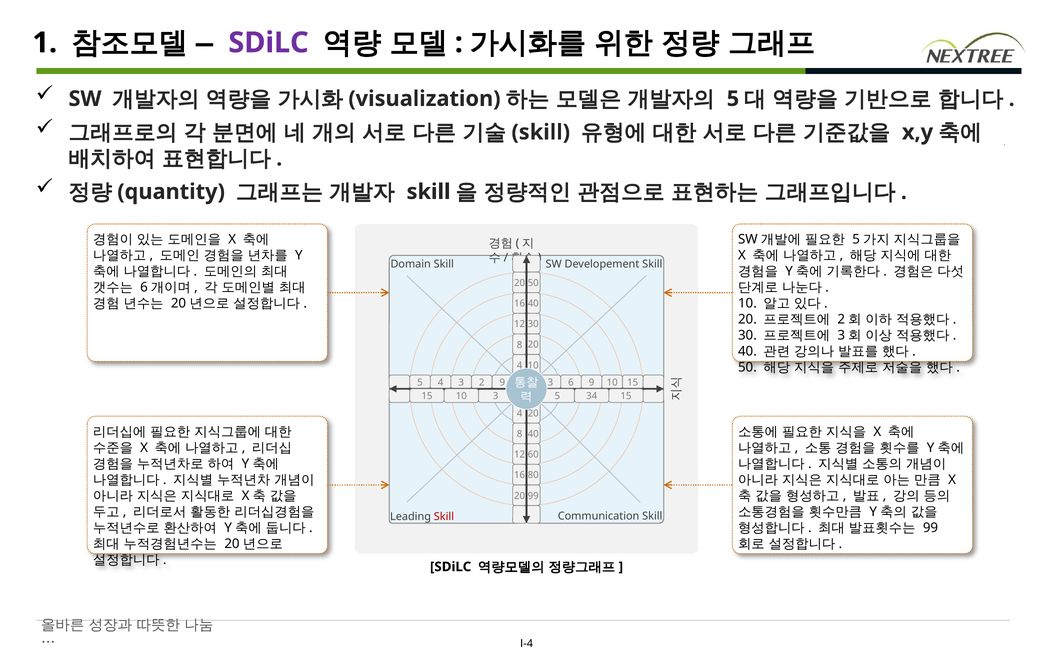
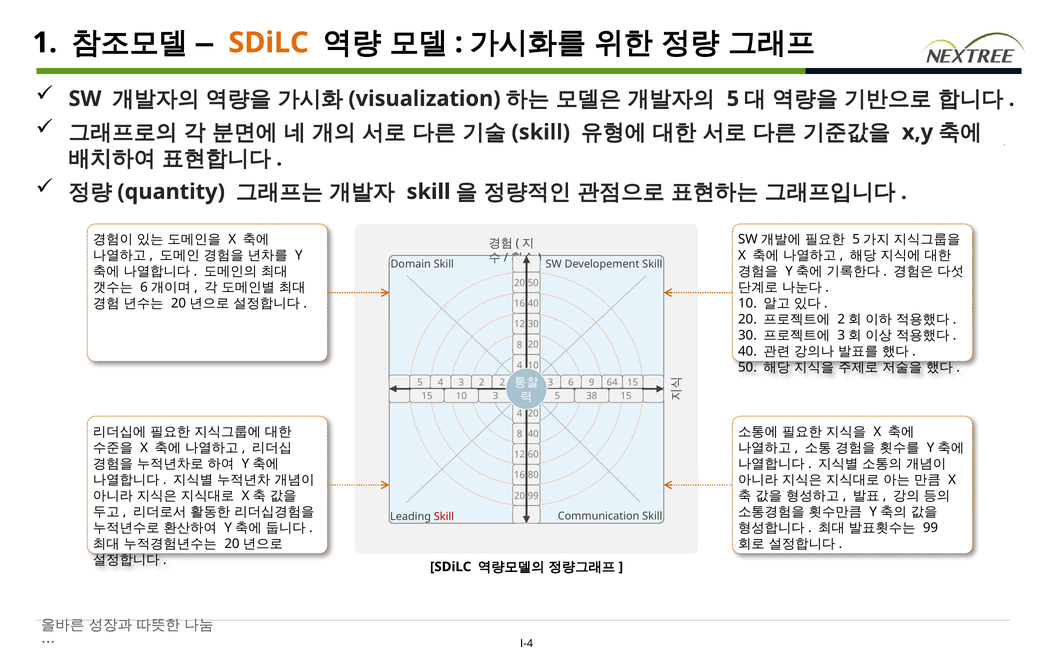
SDiLC at (269, 43) colour: purple -> orange
2 9: 9 -> 2
9 10: 10 -> 64
34: 34 -> 38
